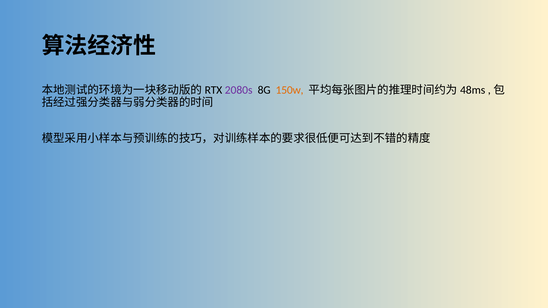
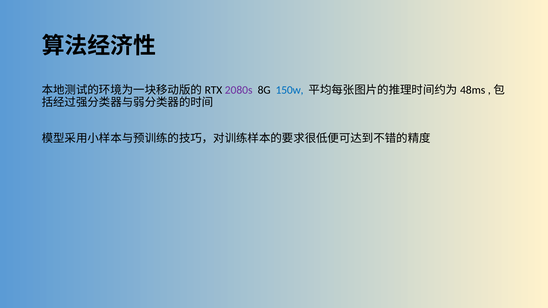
150w colour: orange -> blue
